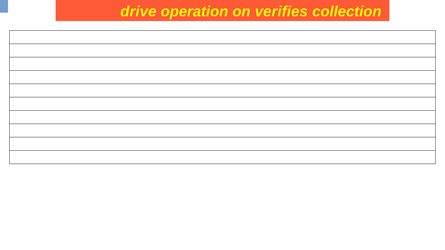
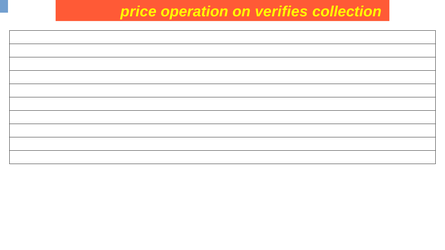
drive: drive -> price
